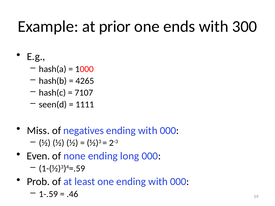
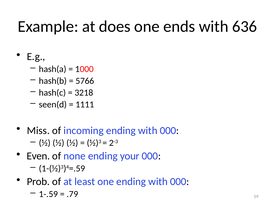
prior: prior -> does
300: 300 -> 636
4265: 4265 -> 5766
7107: 7107 -> 3218
negatives: negatives -> incoming
long: long -> your
.46: .46 -> .79
